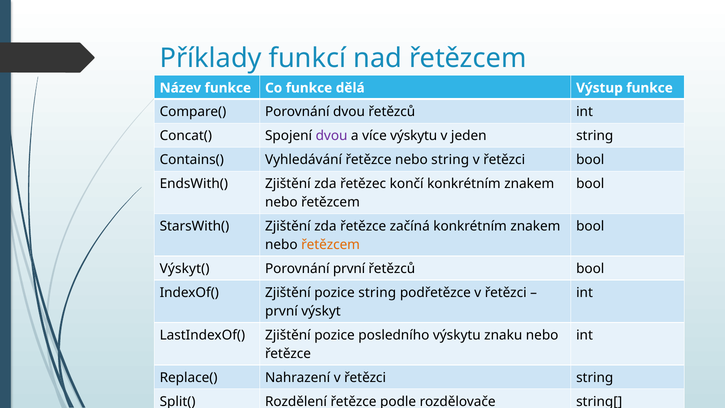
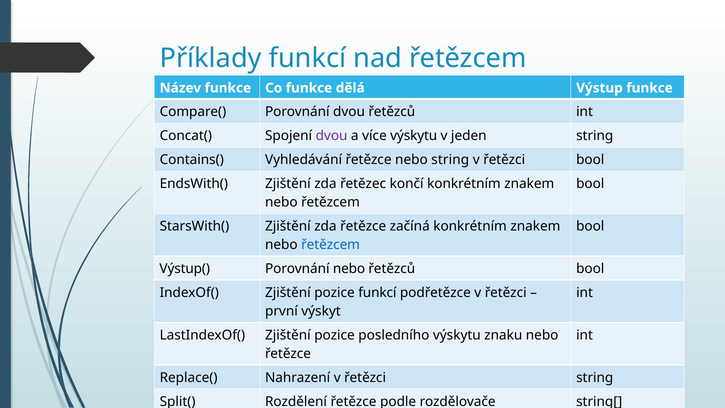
řetězcem at (331, 245) colour: orange -> blue
Výskyt(: Výskyt( -> Výstup(
Porovnání první: první -> nebo
pozice string: string -> funkcí
